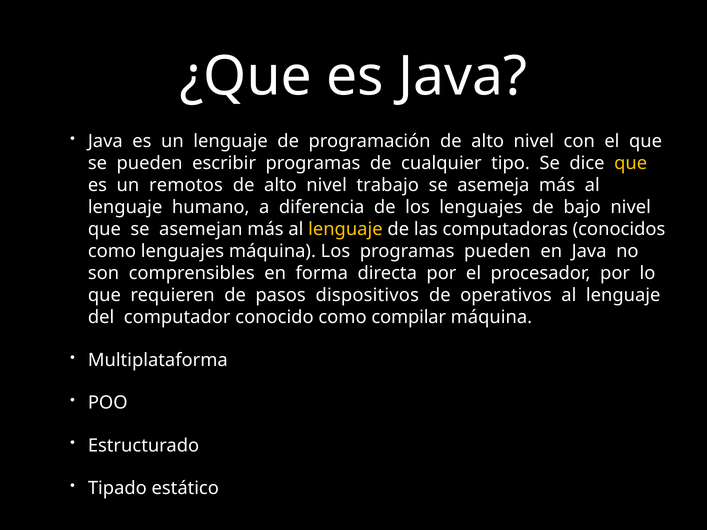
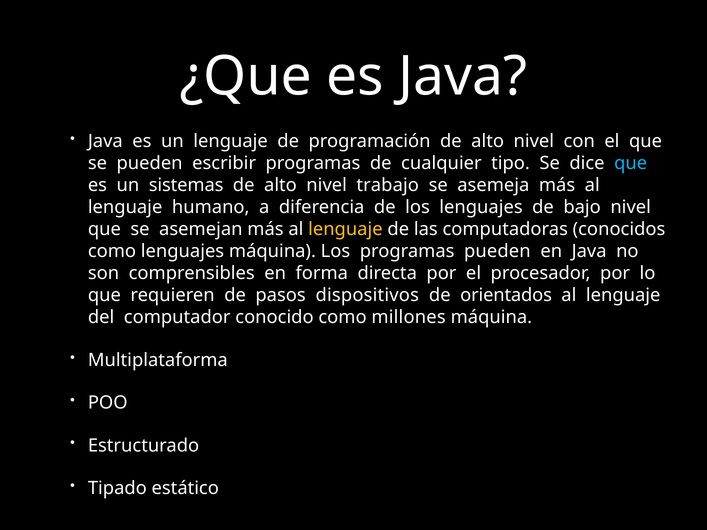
que at (631, 163) colour: yellow -> light blue
remotos: remotos -> sistemas
operativos: operativos -> orientados
compilar: compilar -> millones
